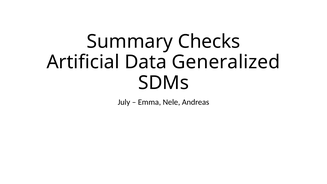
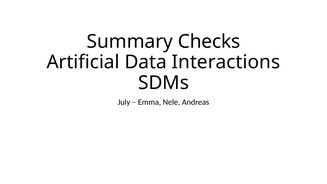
Generalized: Generalized -> Interactions
